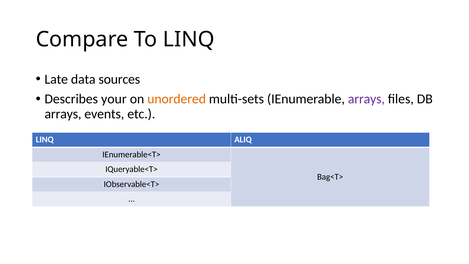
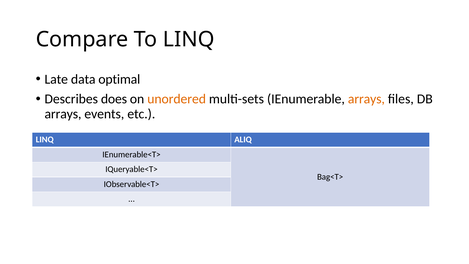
sources: sources -> optimal
your: your -> does
arrays at (366, 99) colour: purple -> orange
